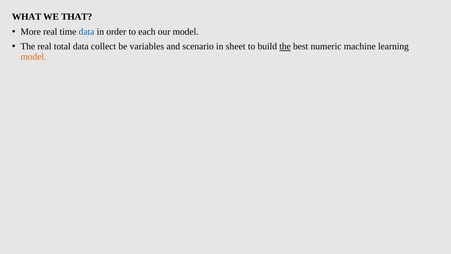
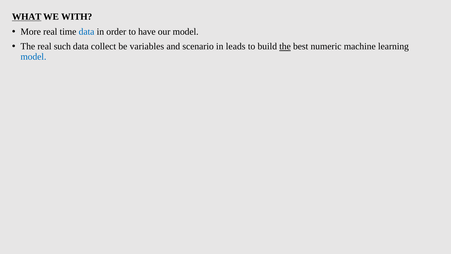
WHAT underline: none -> present
THAT: THAT -> WITH
each: each -> have
total: total -> such
sheet: sheet -> leads
model at (33, 57) colour: orange -> blue
